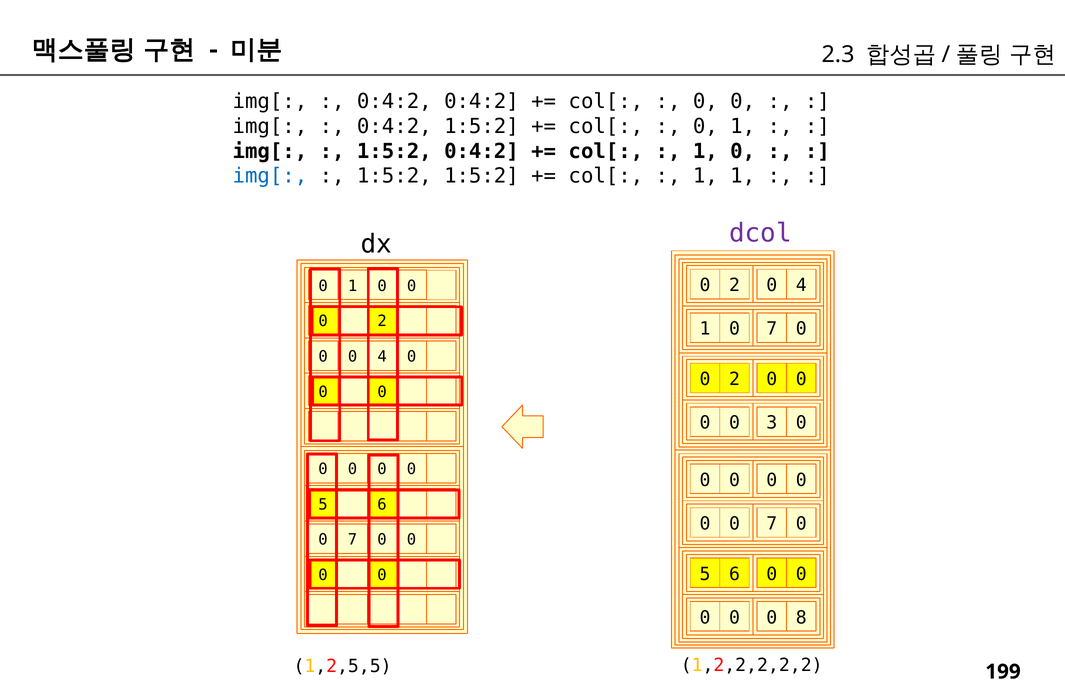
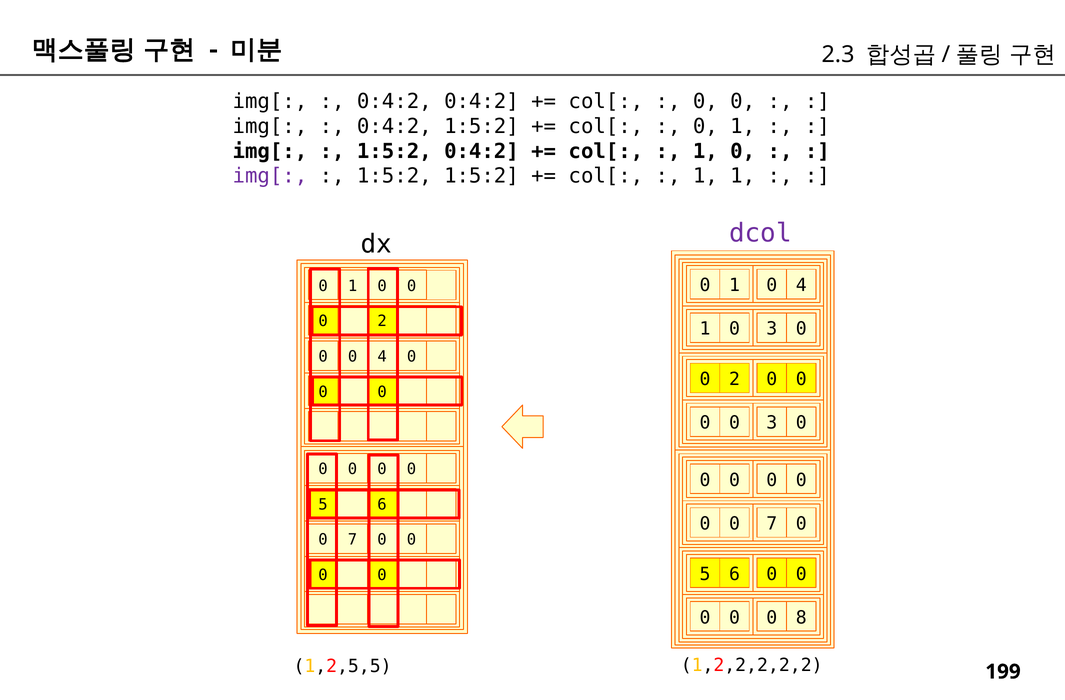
img[ at (270, 176) colour: blue -> purple
2 at (735, 285): 2 -> 1
1 0 7: 7 -> 3
